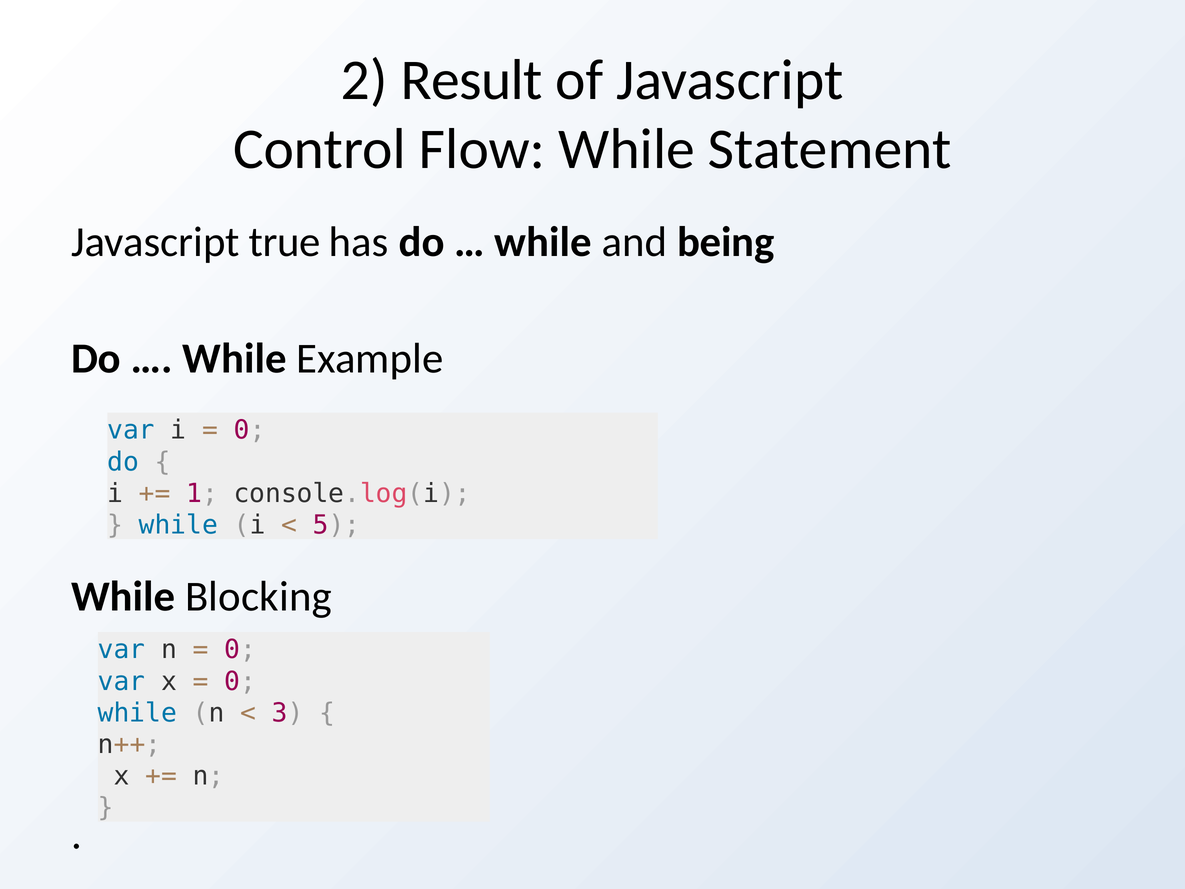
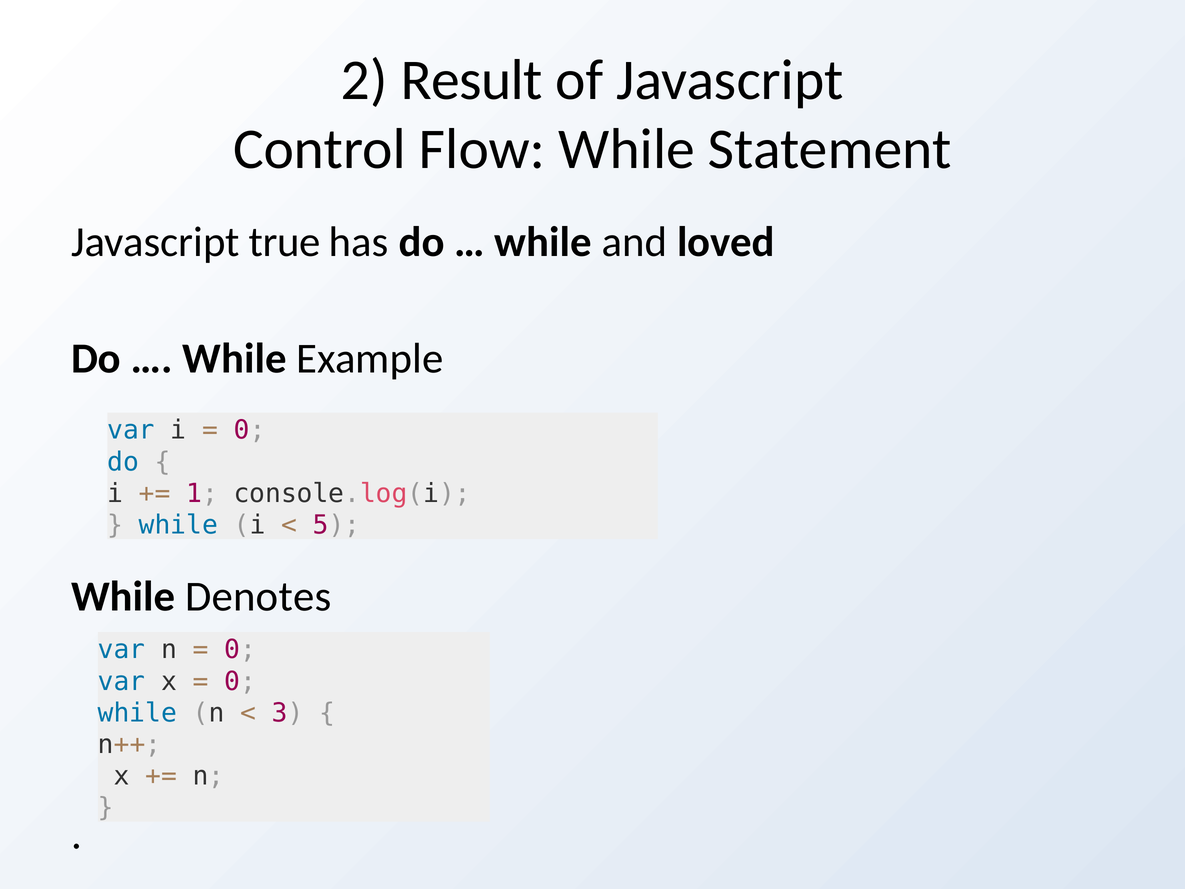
being: being -> loved
Blocking: Blocking -> Denotes
